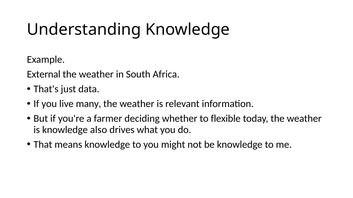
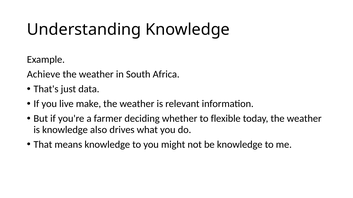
External: External -> Achieve
many: many -> make
